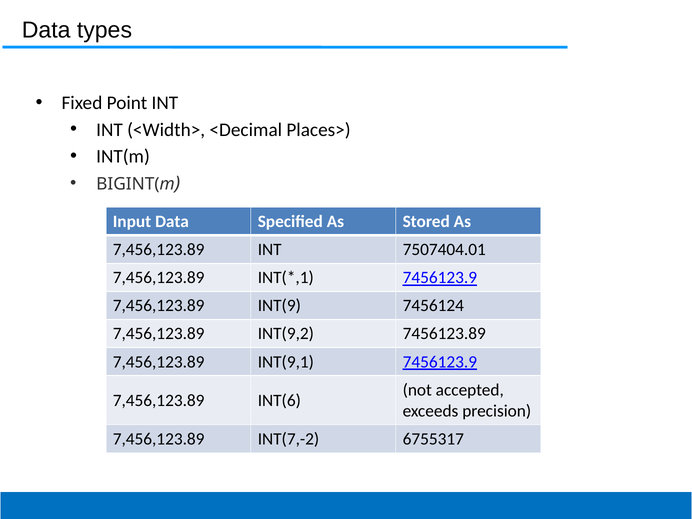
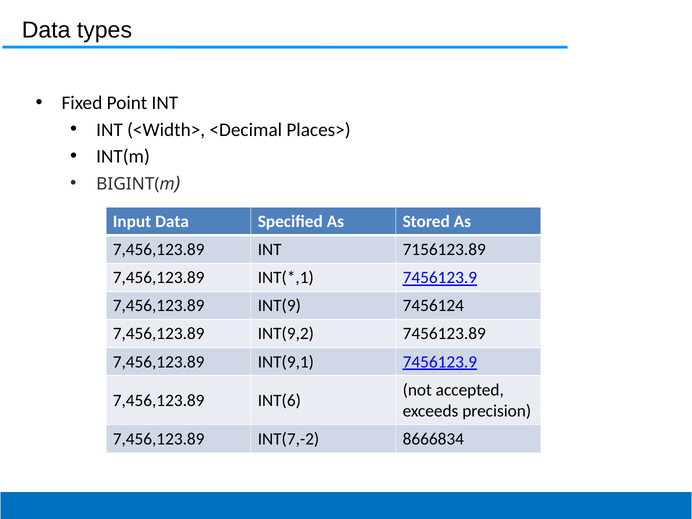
7507404.01: 7507404.01 -> 7156123.89
6755317: 6755317 -> 8666834
